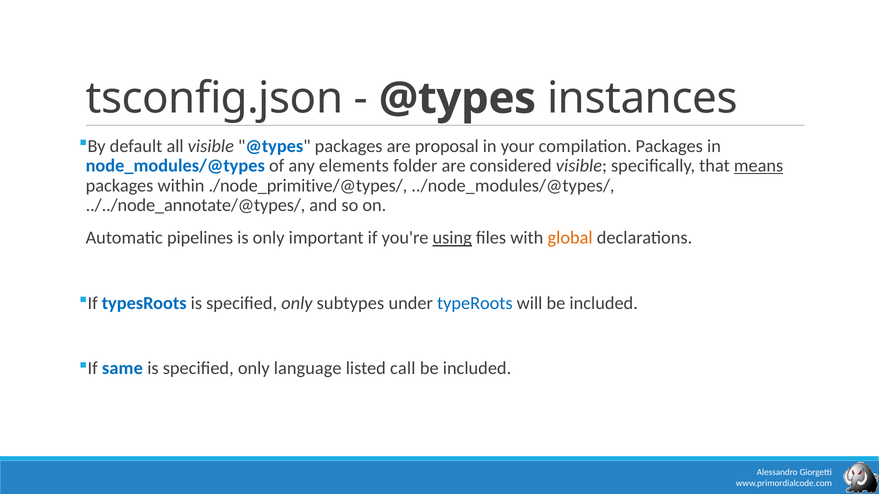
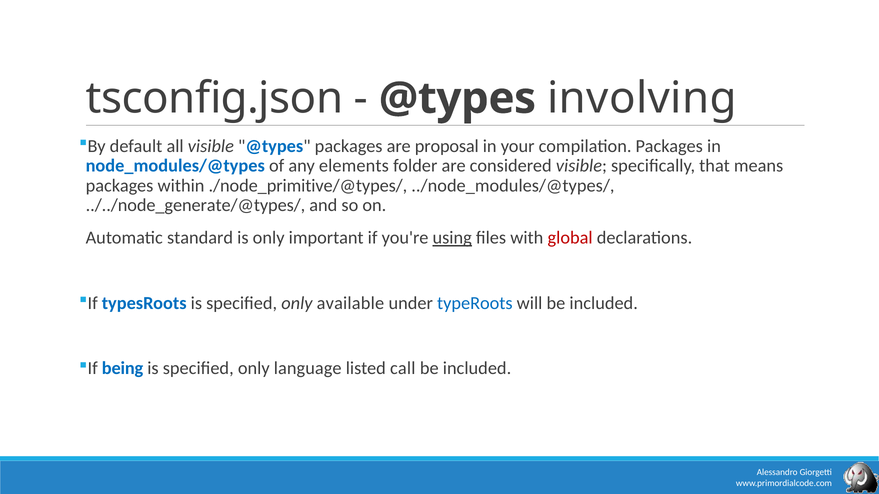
instances: instances -> involving
means underline: present -> none
../../node_annotate/@types/: ../../node_annotate/@types/ -> ../../node_generate/@types/
pipelines: pipelines -> standard
global colour: orange -> red
subtypes: subtypes -> available
same: same -> being
